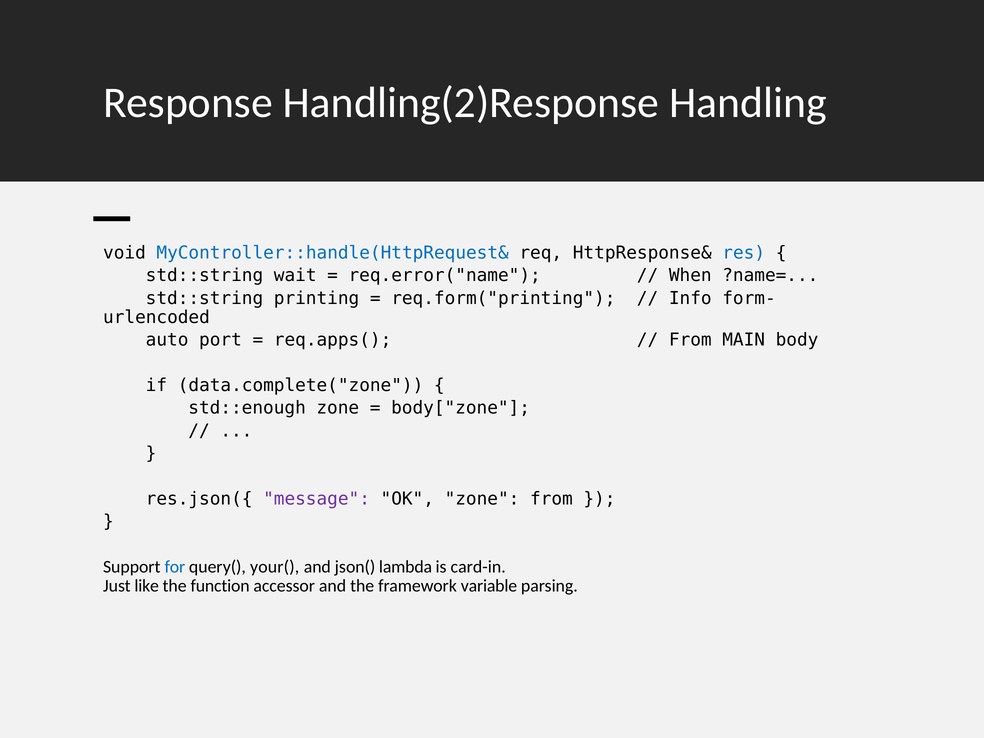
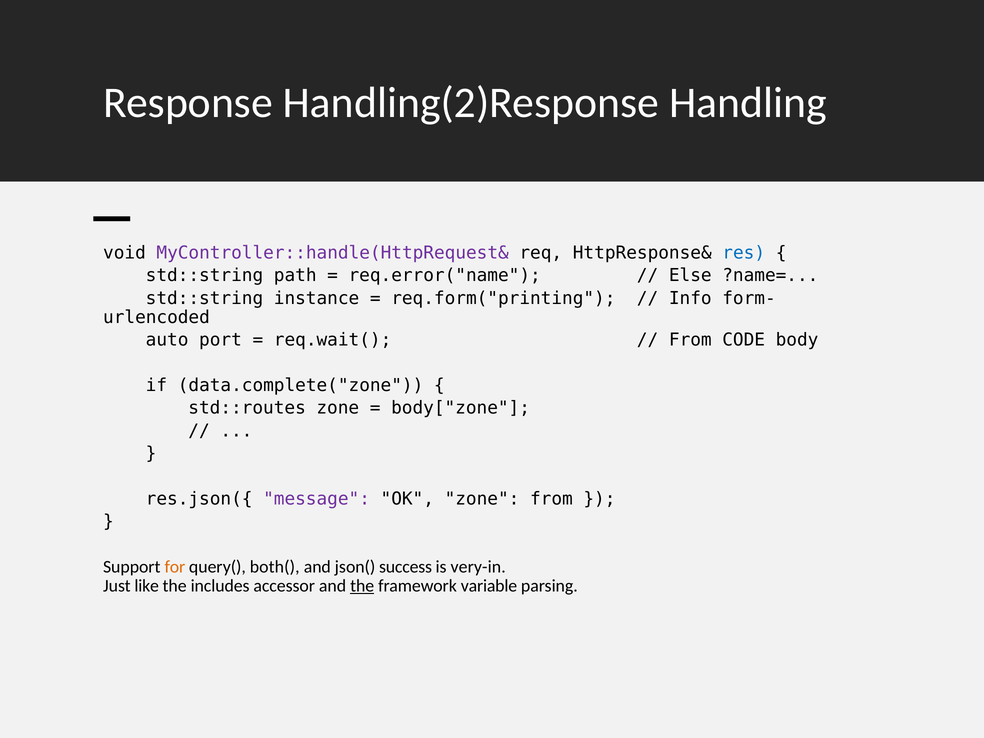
MyController::handle(HttpRequest& colour: blue -> purple
wait: wait -> path
When: When -> Else
printing: printing -> instance
req.apps(: req.apps( -> req.wait(
MAIN: MAIN -> CODE
std::enough: std::enough -> std::routes
for colour: blue -> orange
your(: your( -> both(
lambda: lambda -> success
card-in: card-in -> very-in
function: function -> includes
the at (362, 586) underline: none -> present
